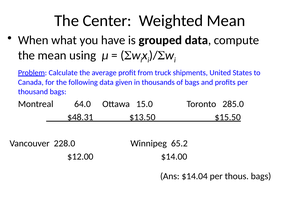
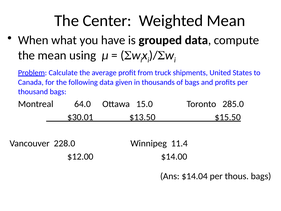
$48.31: $48.31 -> $30.01
65.2: 65.2 -> 11.4
